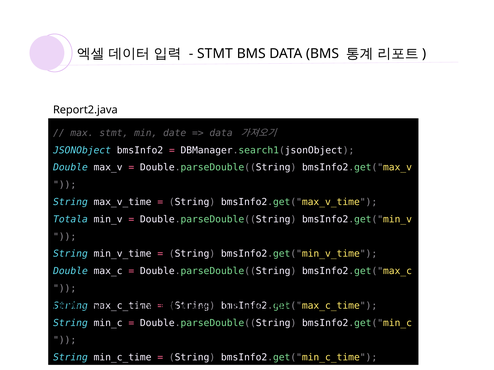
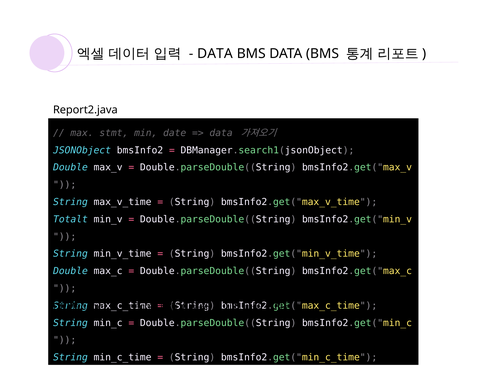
STMT at (215, 54): STMT -> DATA
Totala: Totala -> Totalt
